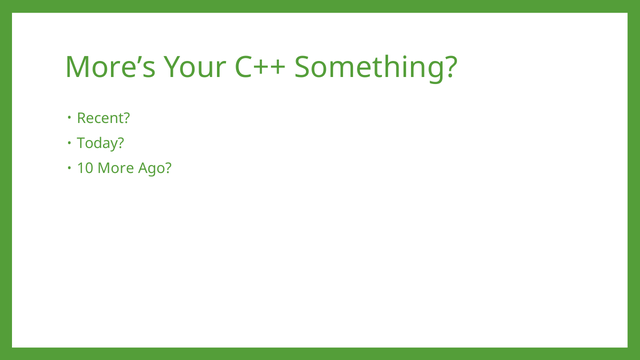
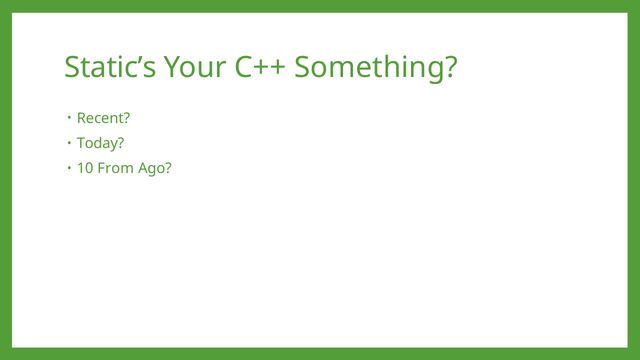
More’s: More’s -> Static’s
More: More -> From
